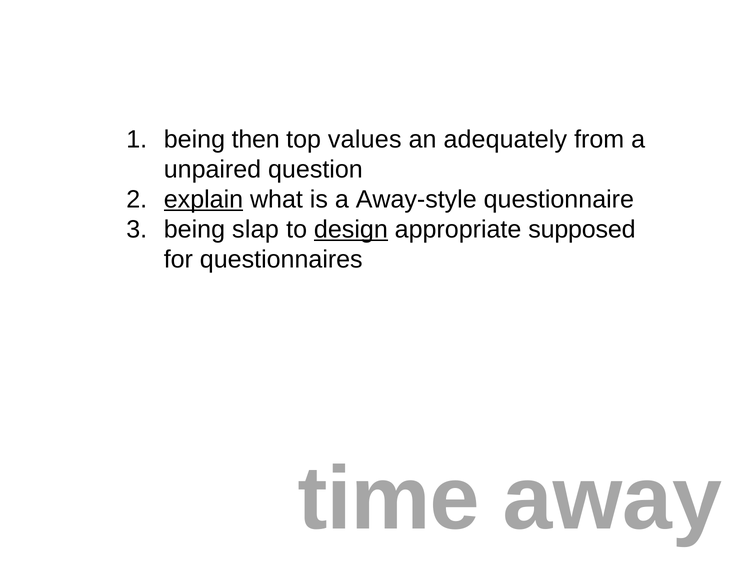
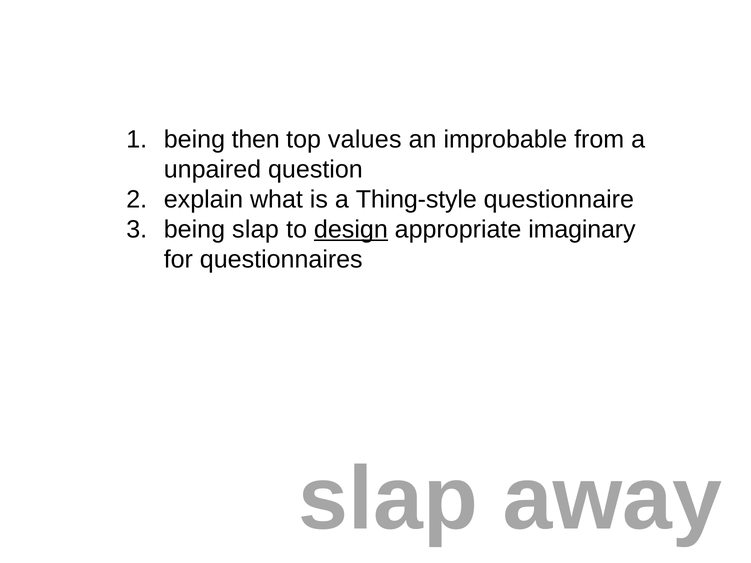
adequately: adequately -> improbable
explain underline: present -> none
Away-style: Away-style -> Thing-style
supposed: supposed -> imaginary
time at (389, 500): time -> slap
